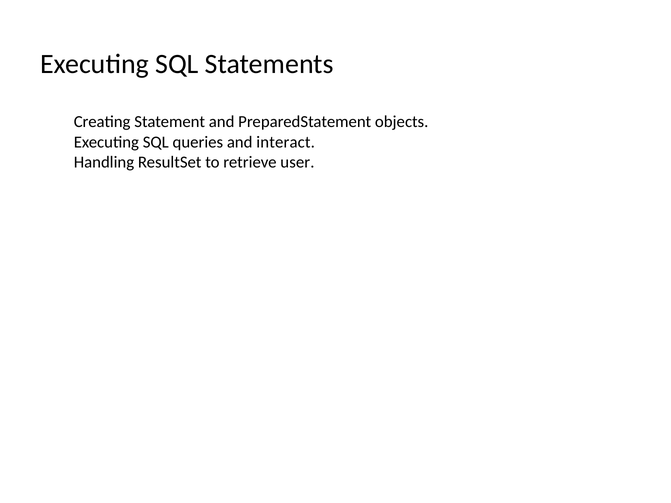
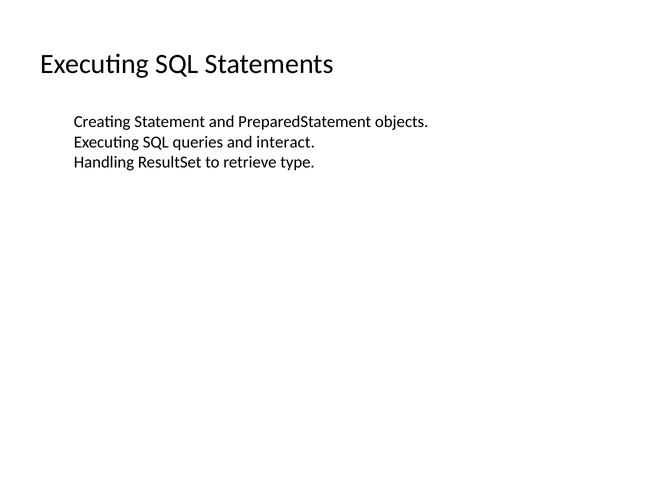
user: user -> type
